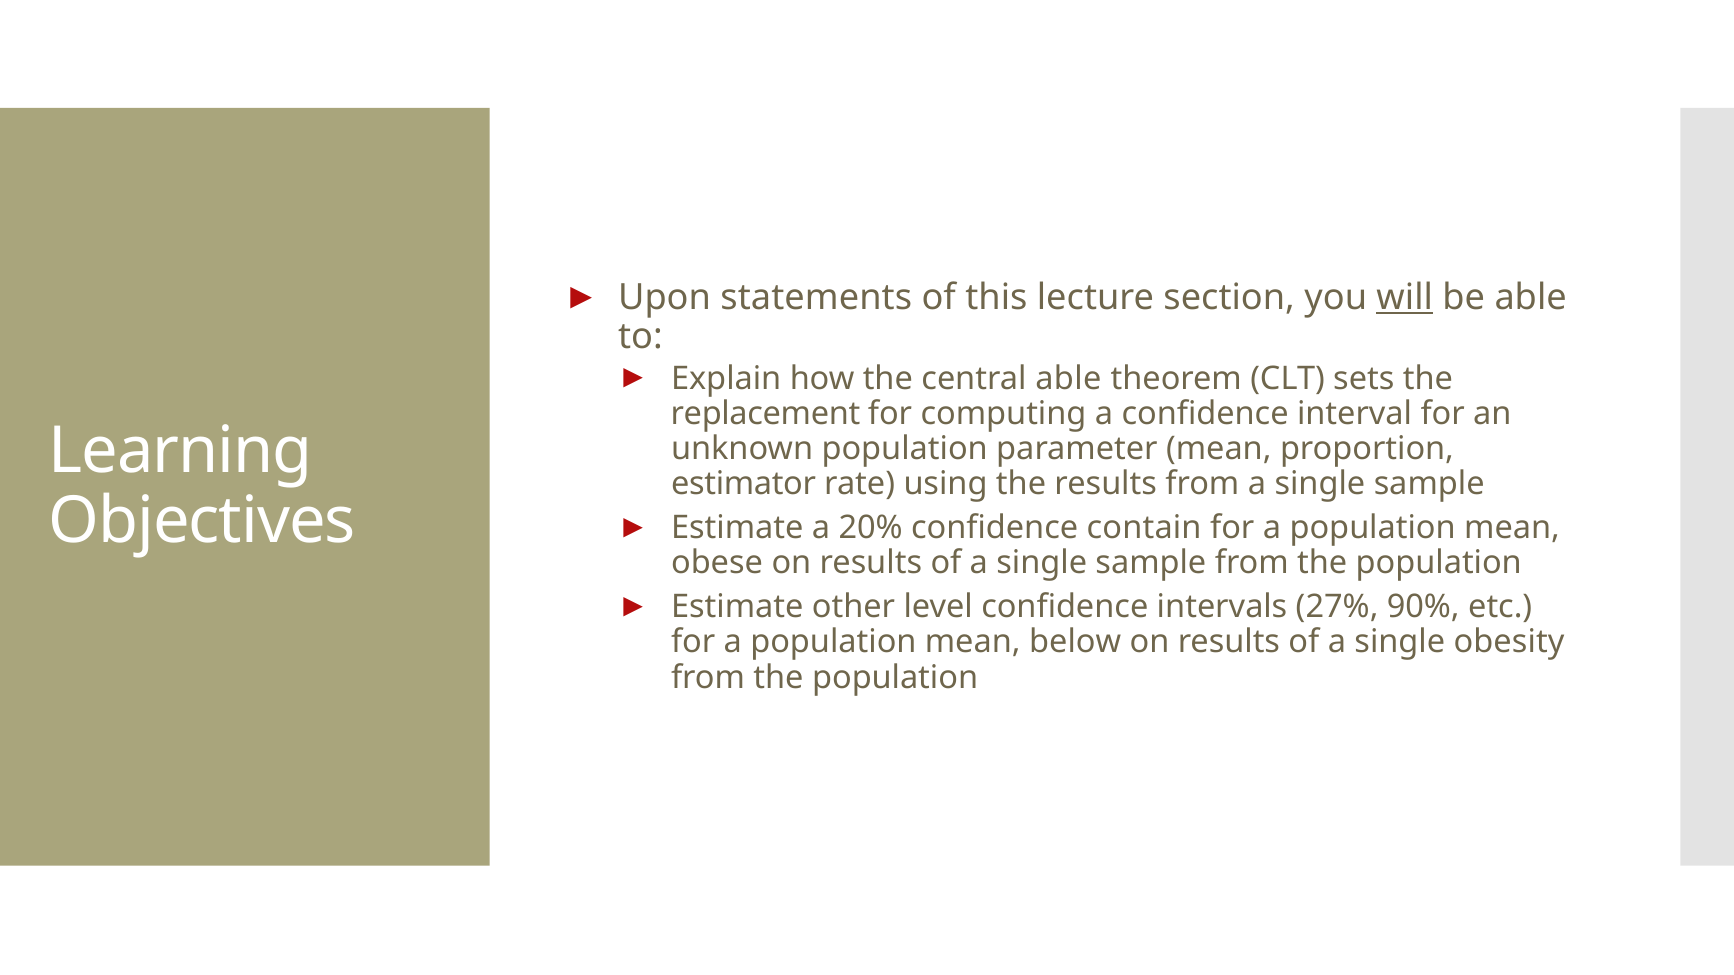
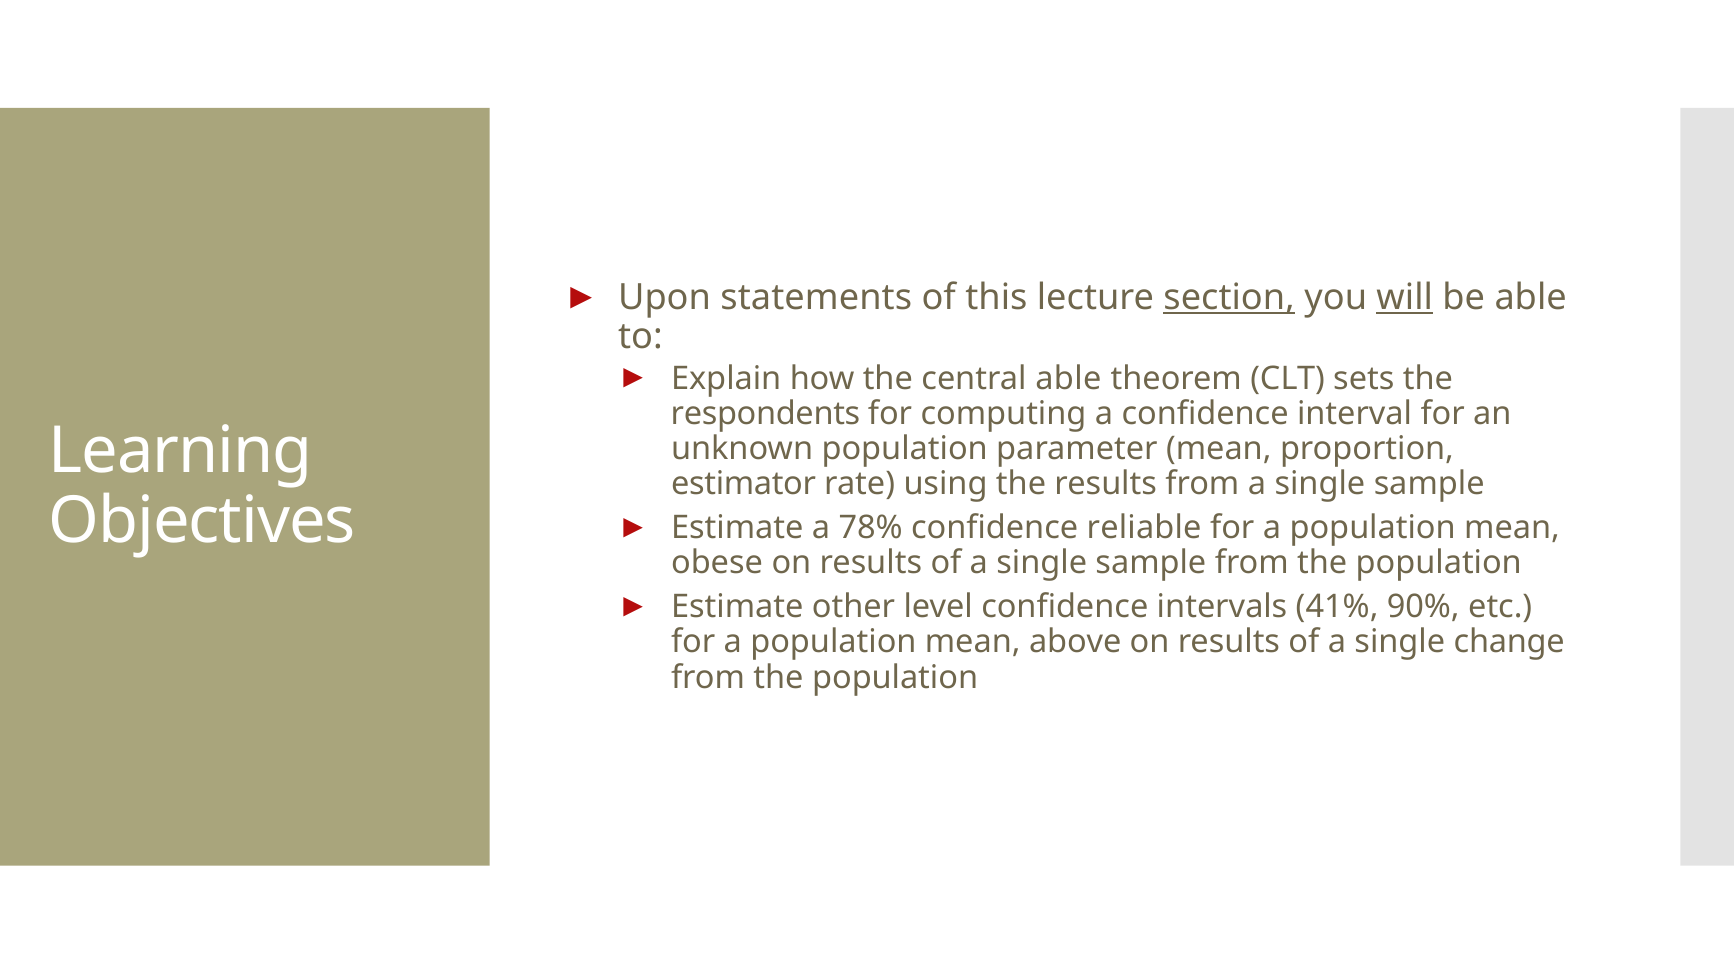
section underline: none -> present
replacement: replacement -> respondents
20%: 20% -> 78%
contain: contain -> reliable
27%: 27% -> 41%
below: below -> above
obesity: obesity -> change
